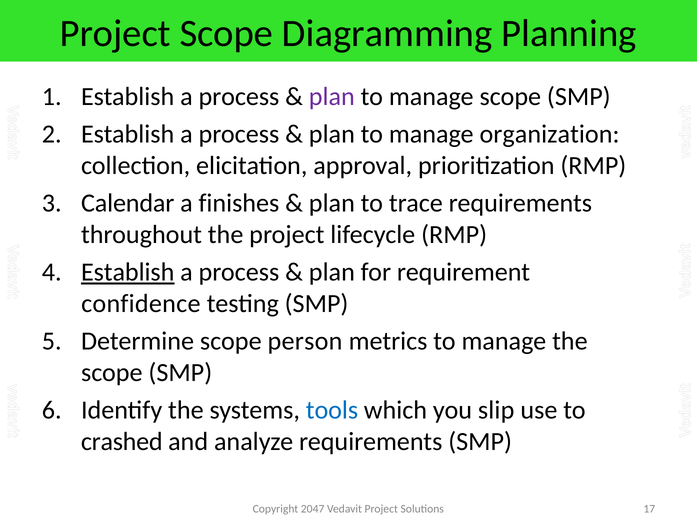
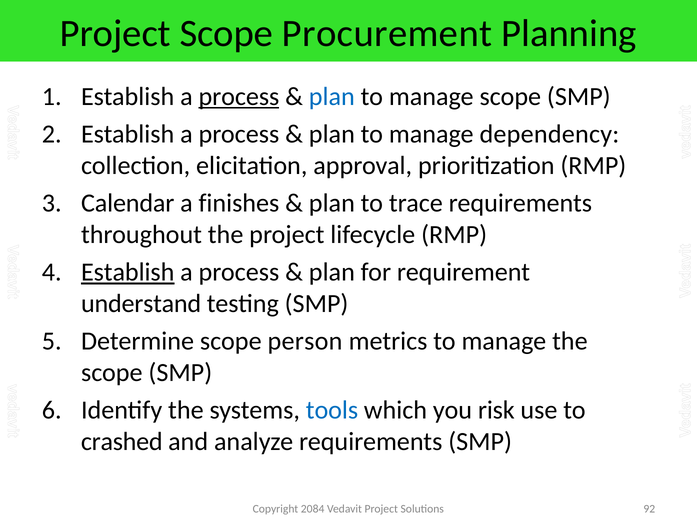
Diagramming: Diagramming -> Procurement
process at (239, 97) underline: none -> present
plan at (332, 97) colour: purple -> blue
organization: organization -> dependency
confidence: confidence -> understand
slip: slip -> risk
2047: 2047 -> 2084
17: 17 -> 92
